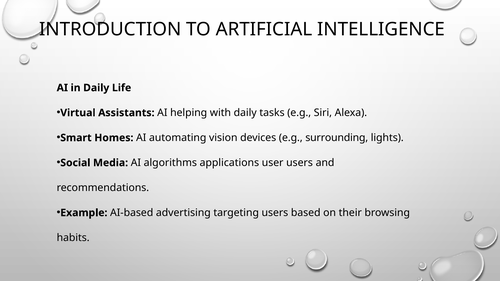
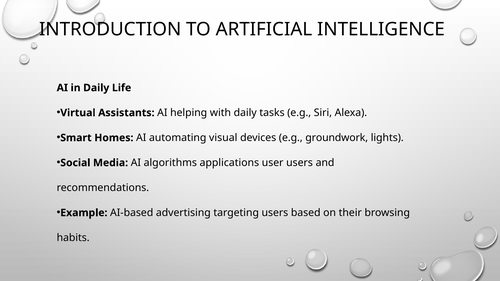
vision: vision -> visual
surrounding: surrounding -> groundwork
